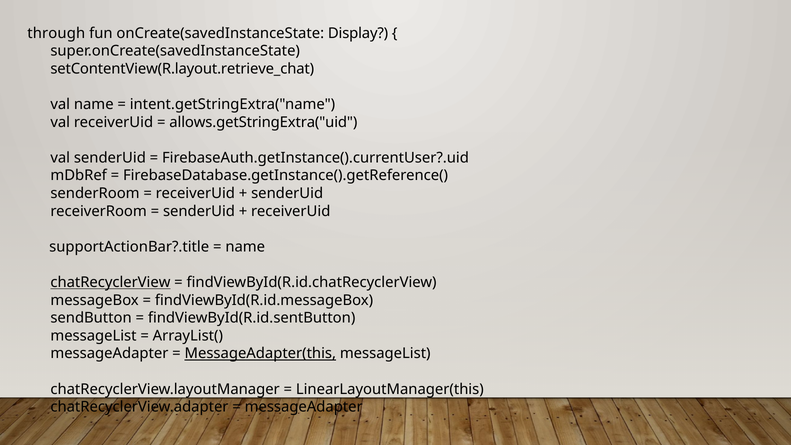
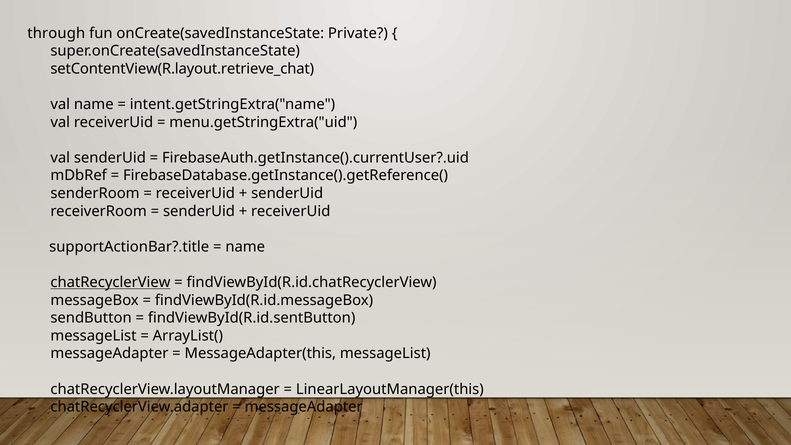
Display: Display -> Private
allows.getStringExtra("uid: allows.getStringExtra("uid -> menu.getStringExtra("uid
MessageAdapter(this underline: present -> none
